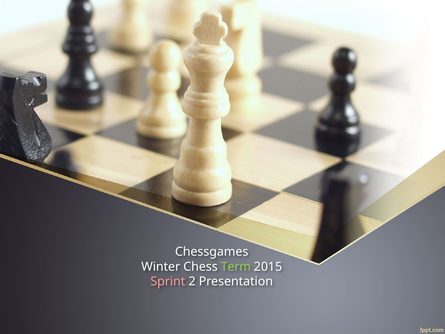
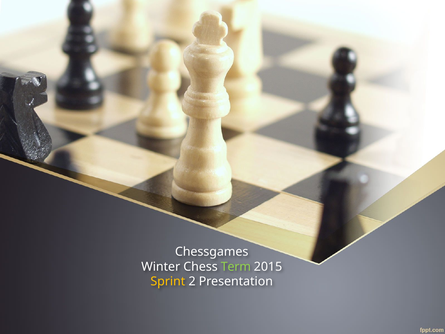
Sprint colour: pink -> yellow
